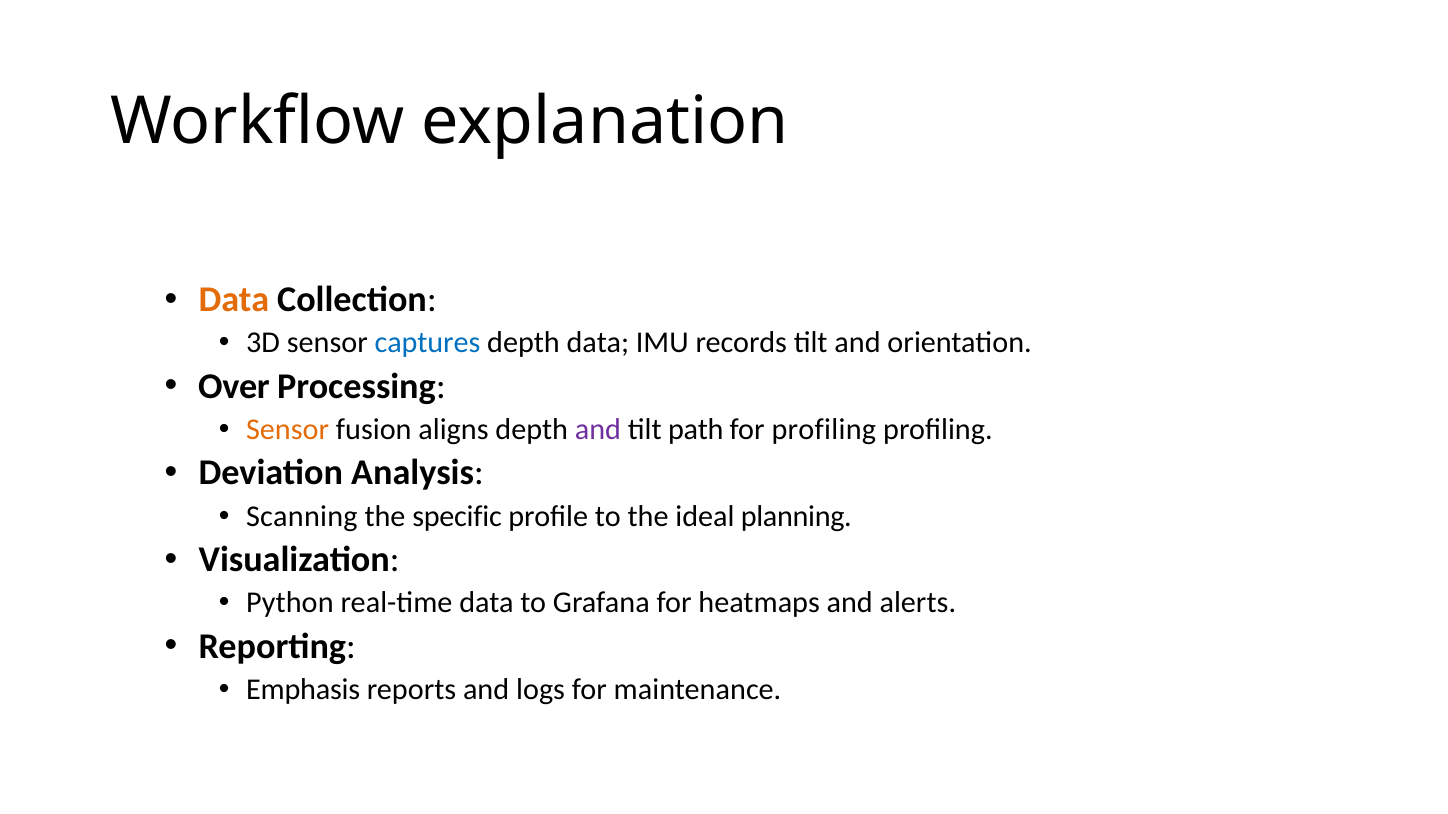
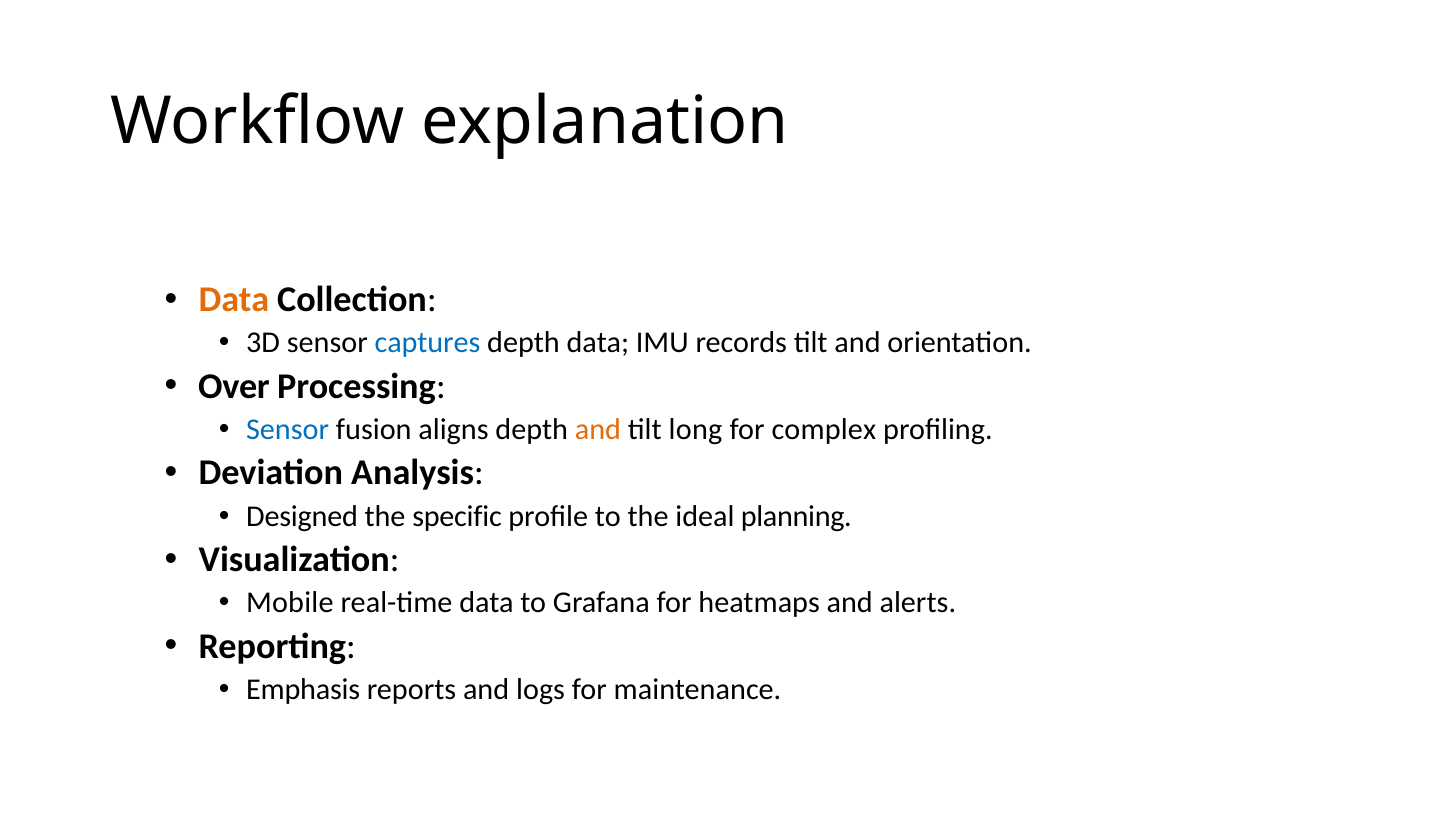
Sensor at (288, 430) colour: orange -> blue
and at (598, 430) colour: purple -> orange
path: path -> long
for profiling: profiling -> complex
Scanning: Scanning -> Designed
Python: Python -> Mobile
